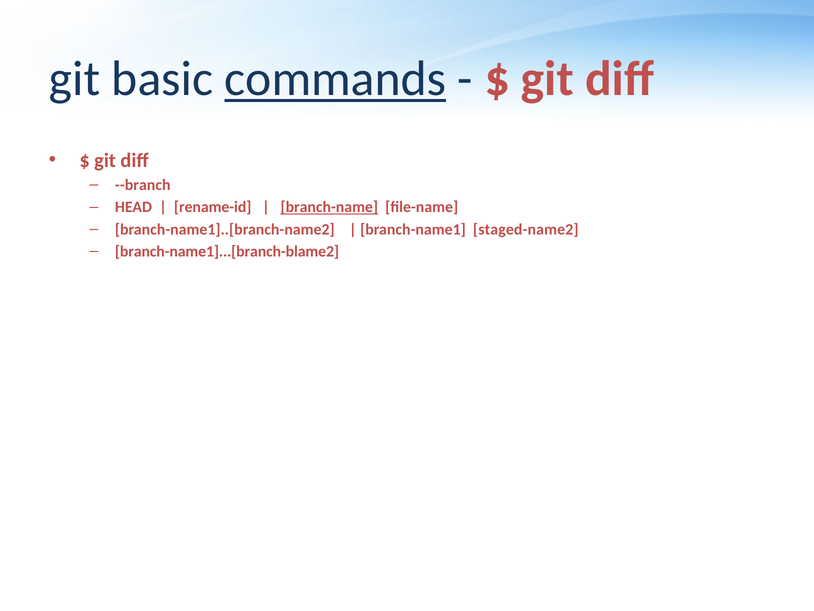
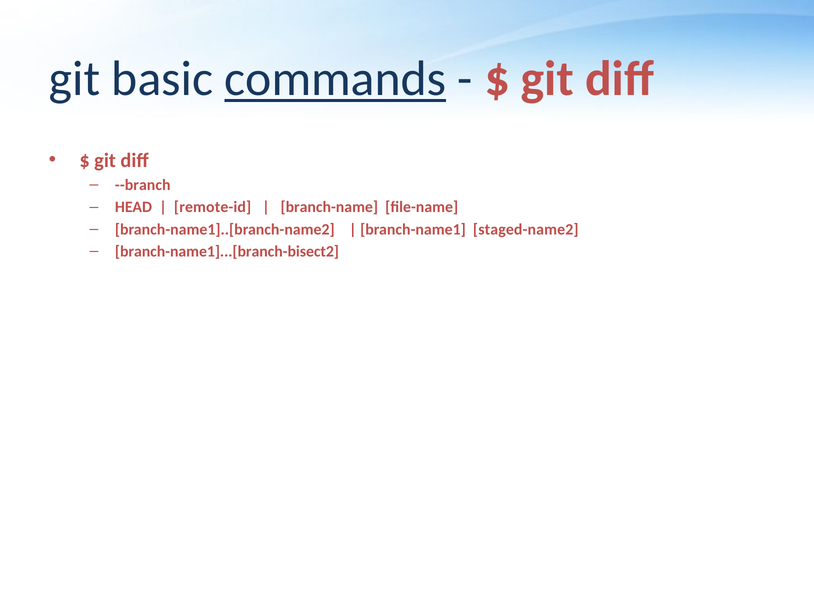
rename-id: rename-id -> remote-id
branch-name underline: present -> none
branch-name1]...[branch-blame2: branch-name1]...[branch-blame2 -> branch-name1]...[branch-bisect2
